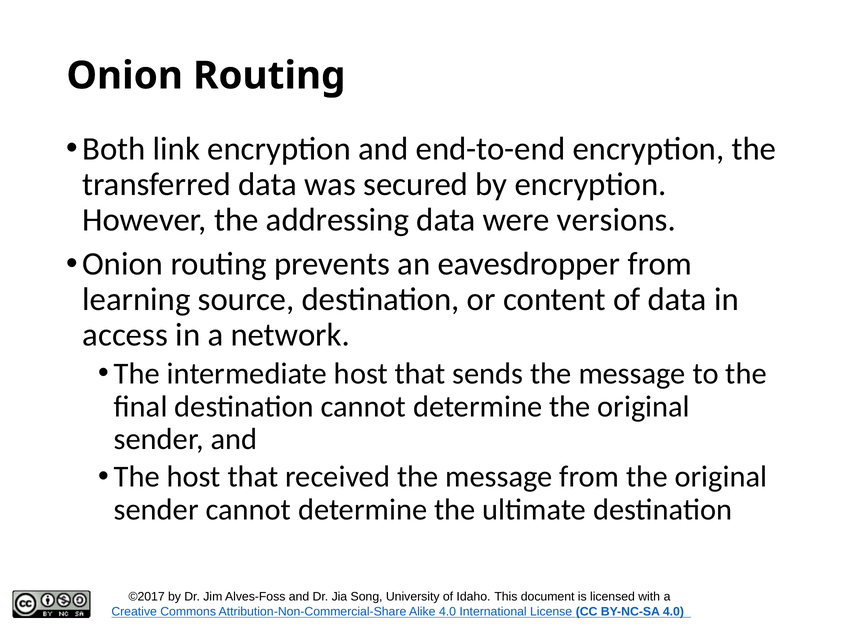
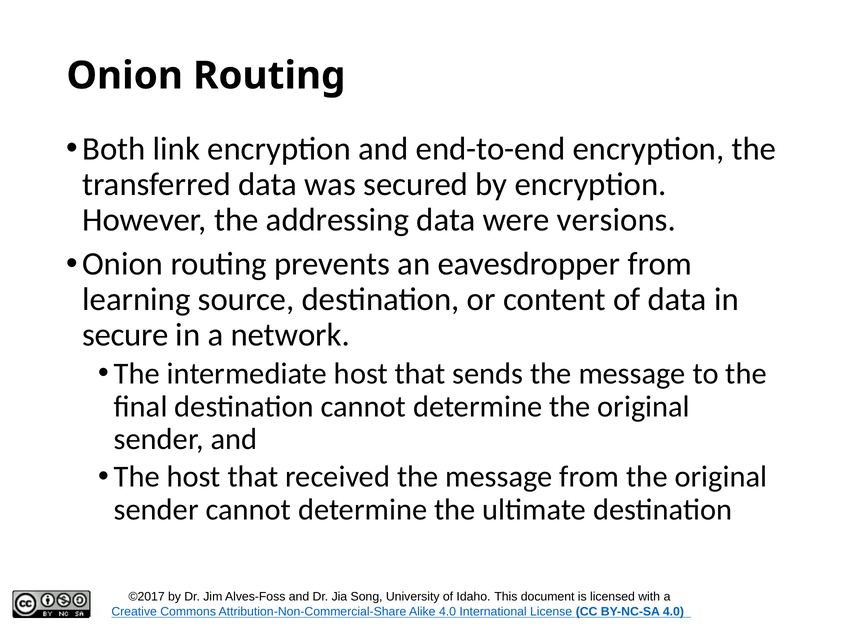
access: access -> secure
